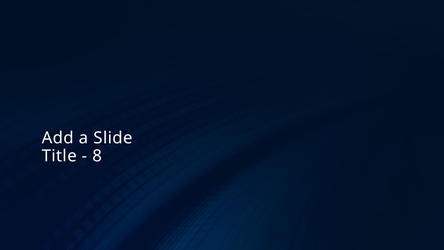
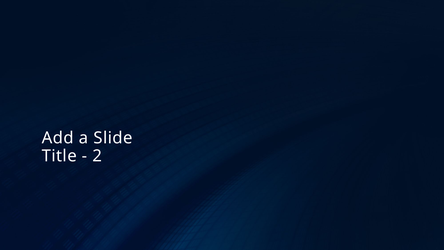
8: 8 -> 2
